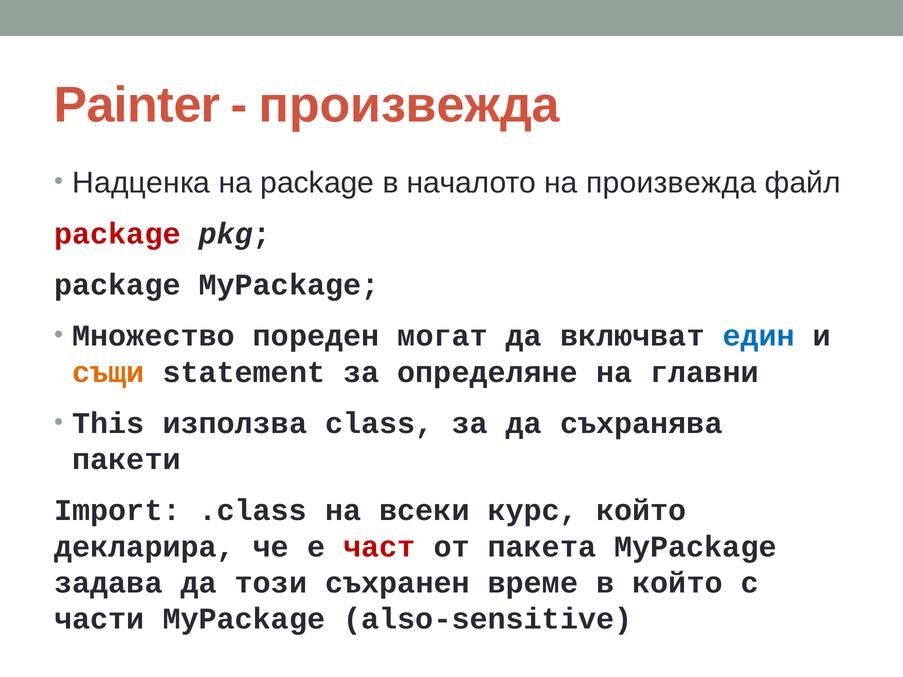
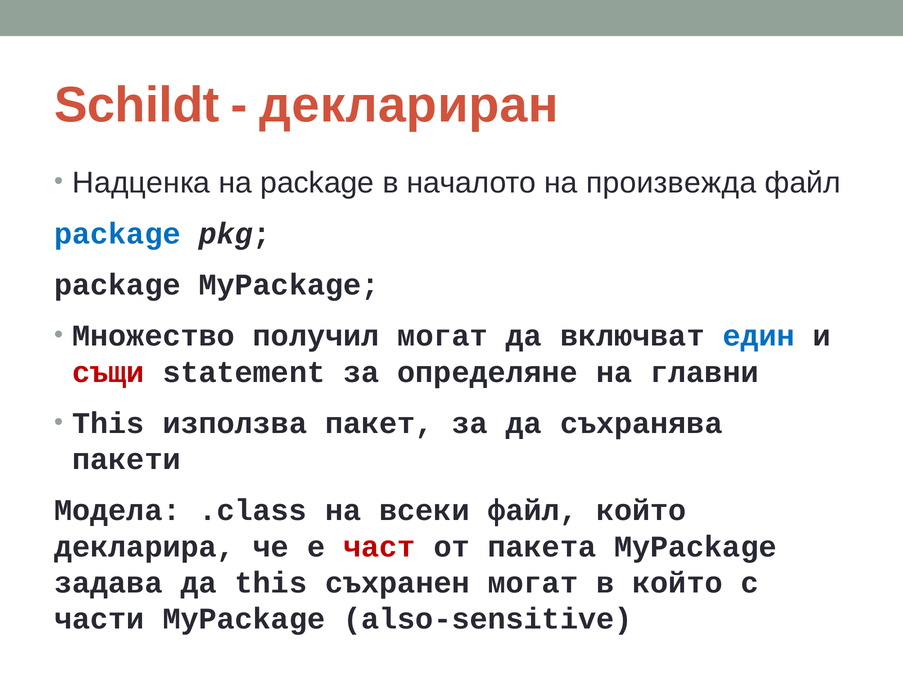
Painter: Painter -> Schildt
произвежда at (409, 105): произвежда -> деклариран
package at (117, 234) colour: red -> blue
пореден: пореден -> получил
същи colour: orange -> red
class: class -> пакет
Import: Import -> Модела
всеки курс: курс -> файл
да този: този -> this
съхранен време: време -> могат
